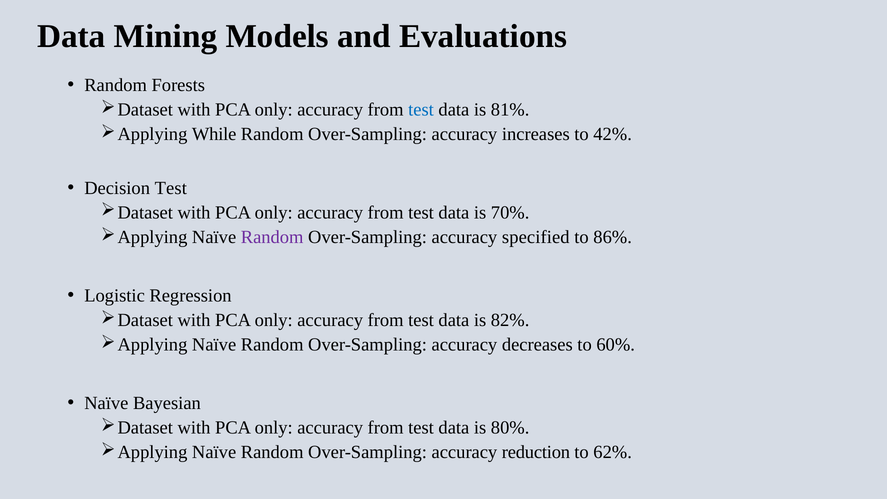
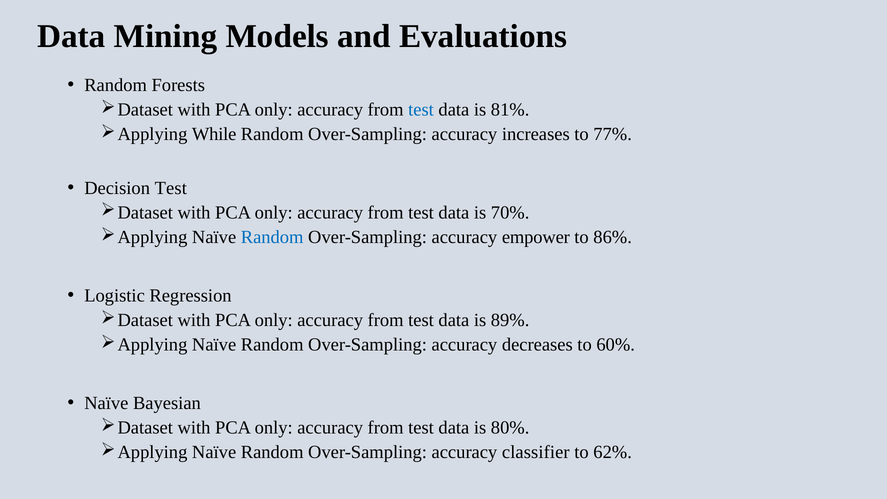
42%: 42% -> 77%
Random at (272, 237) colour: purple -> blue
specified: specified -> empower
82%: 82% -> 89%
reduction: reduction -> classifier
